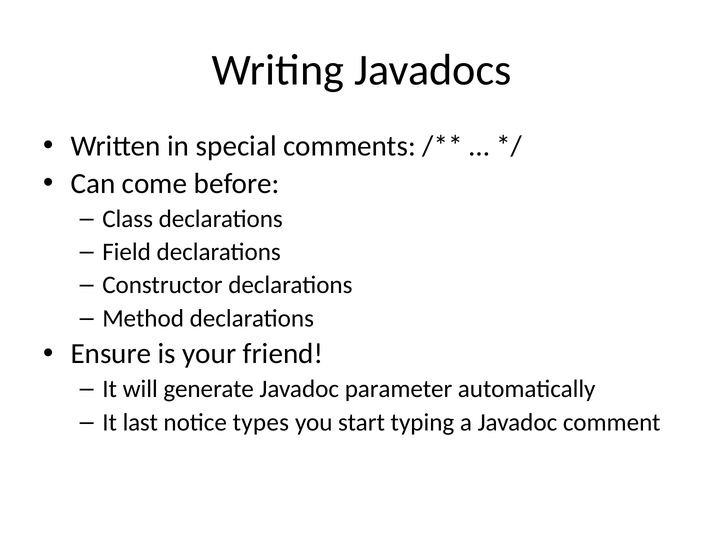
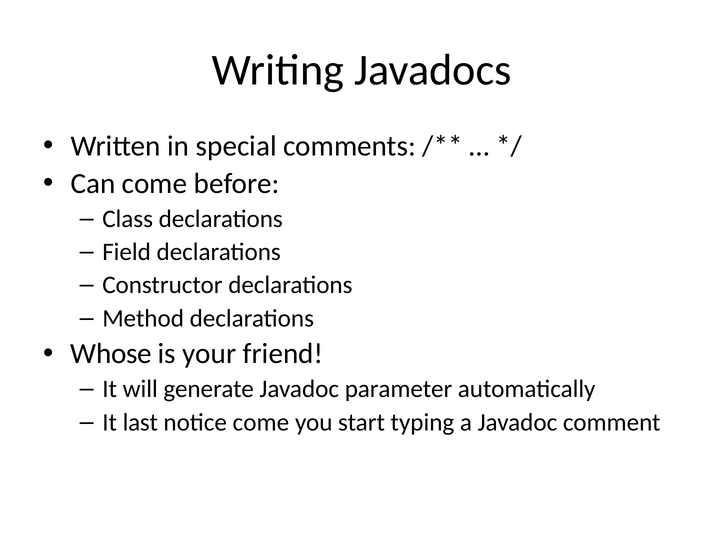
Ensure: Ensure -> Whose
notice types: types -> come
